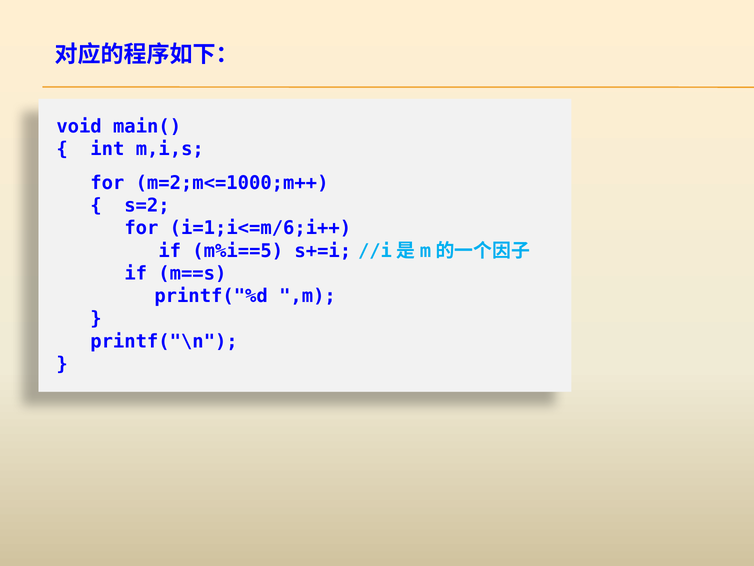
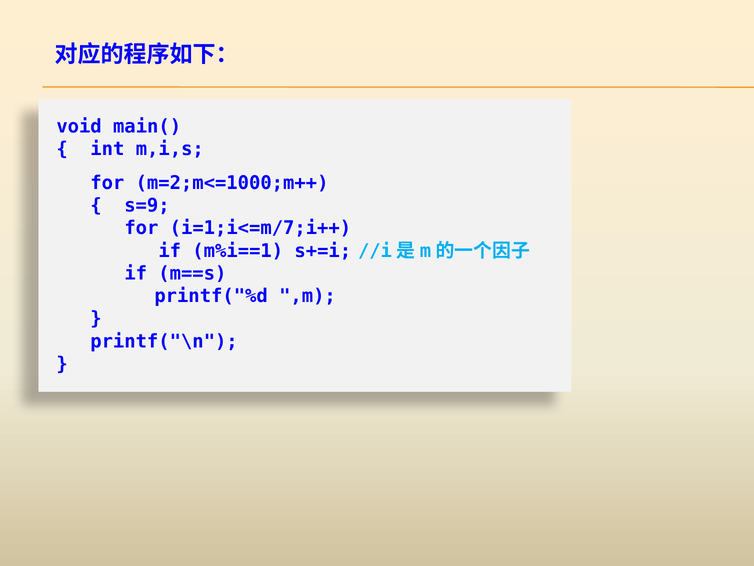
s=2: s=2 -> s=9
i=1;i<=m/6;i++: i=1;i<=m/6;i++ -> i=1;i<=m/7;i++
m%i==5: m%i==5 -> m%i==1
